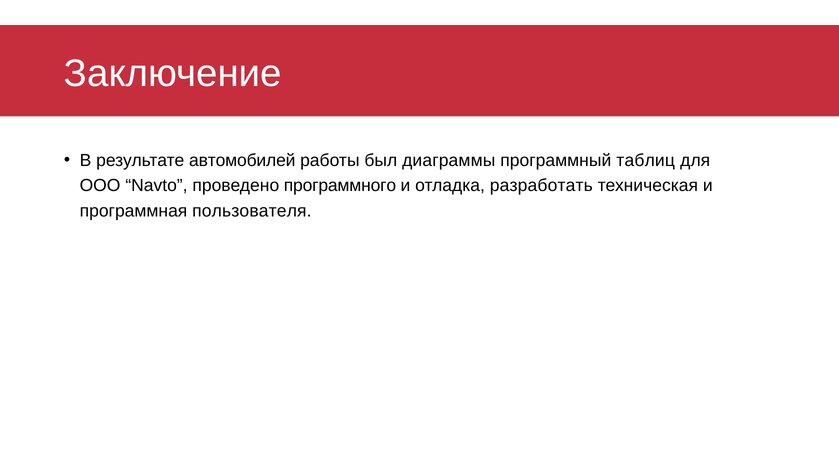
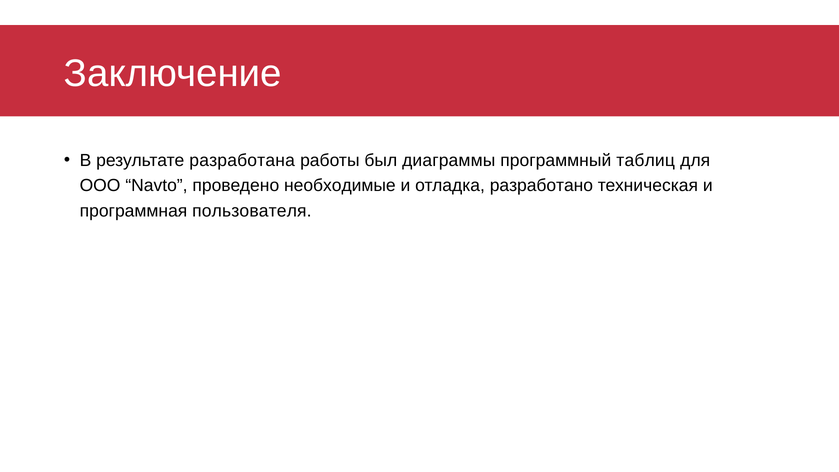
автомобилей: автомобилей -> разработана
программного: программного -> необходимые
разработать: разработать -> разработано
